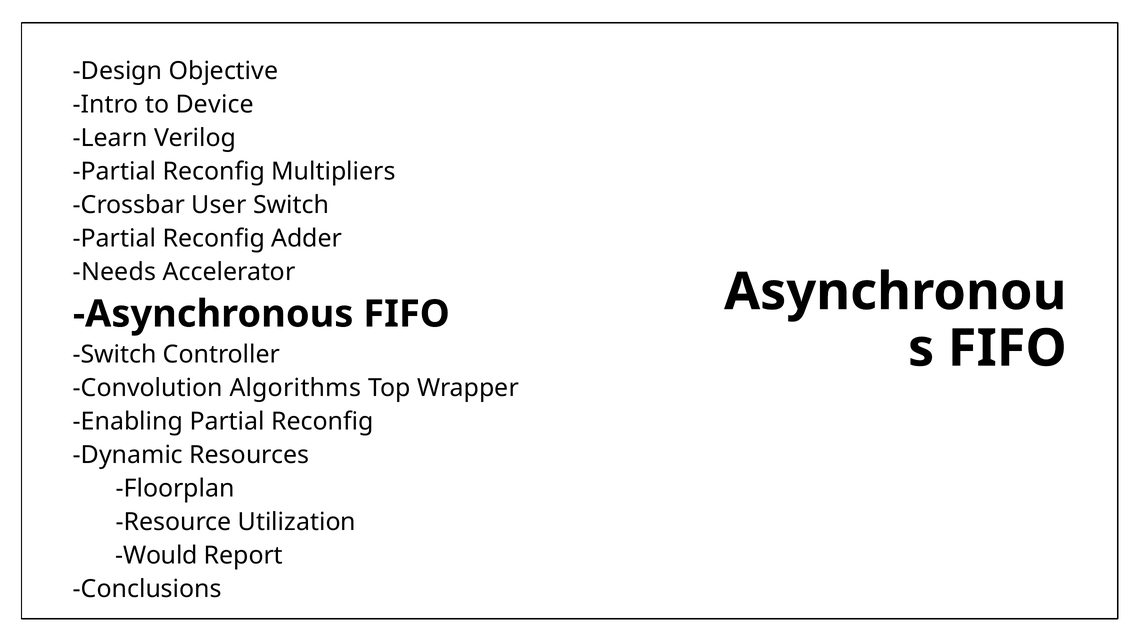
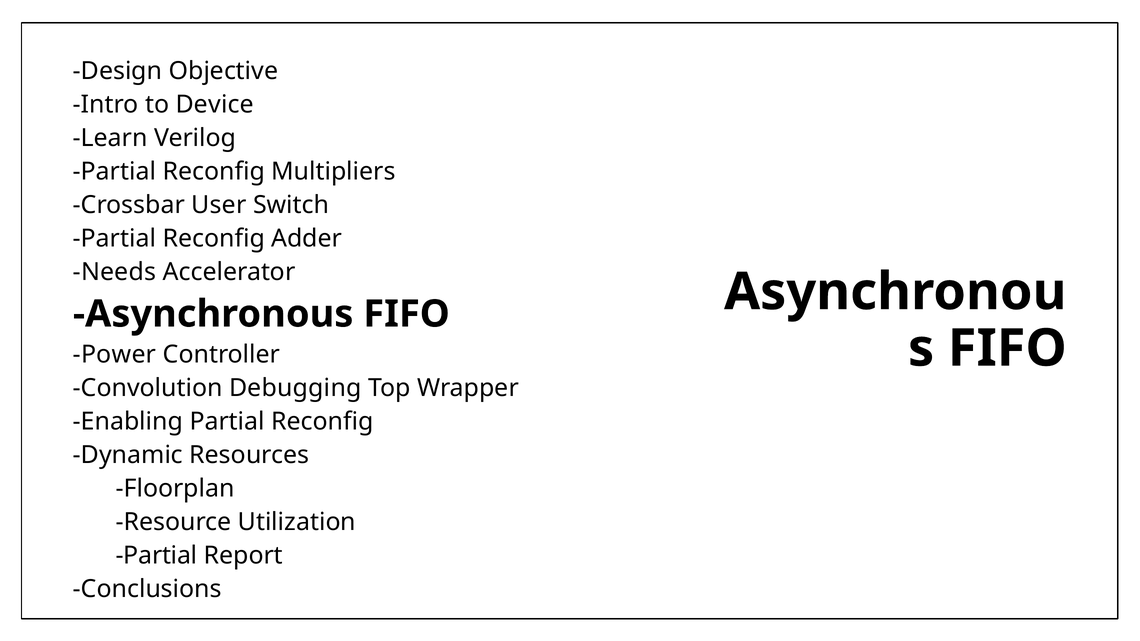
Switch at (115, 355): Switch -> Power
Algorithms: Algorithms -> Debugging
Would at (157, 556): Would -> Partial
